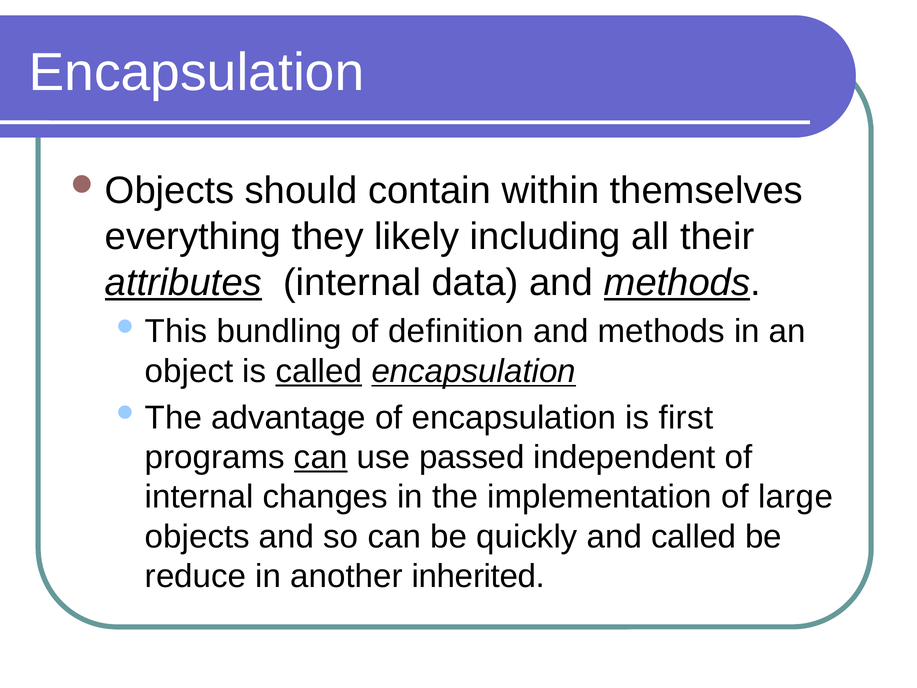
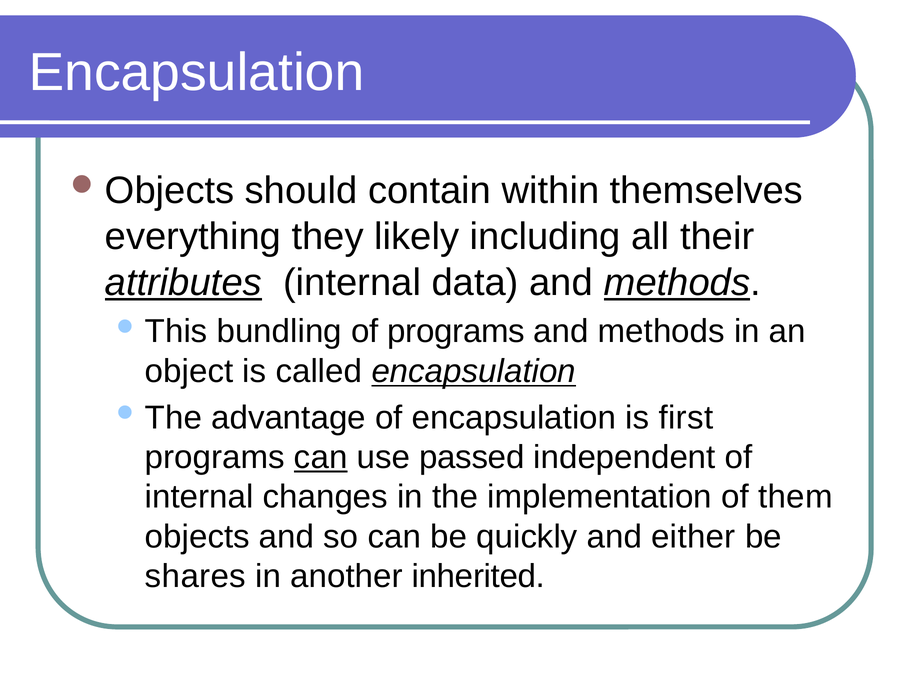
of definition: definition -> programs
called at (319, 371) underline: present -> none
large: large -> them
and called: called -> either
reduce: reduce -> shares
